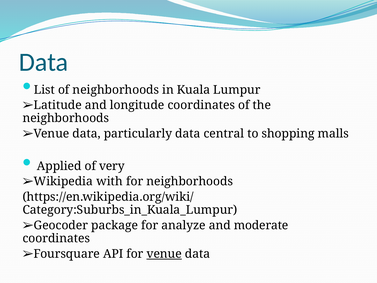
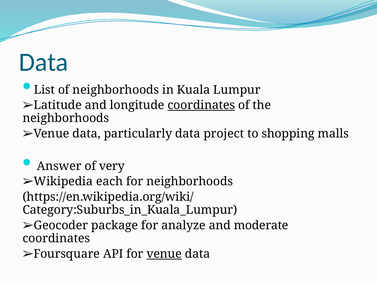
coordinates at (201, 105) underline: none -> present
central: central -> project
Applied: Applied -> Answer
with: with -> each
